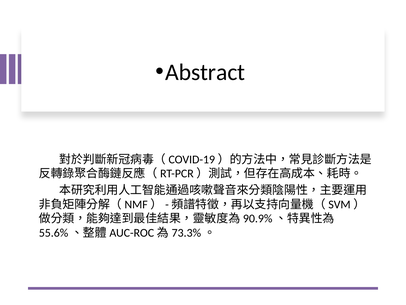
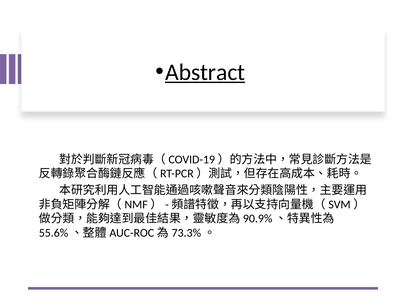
Abstract underline: none -> present
